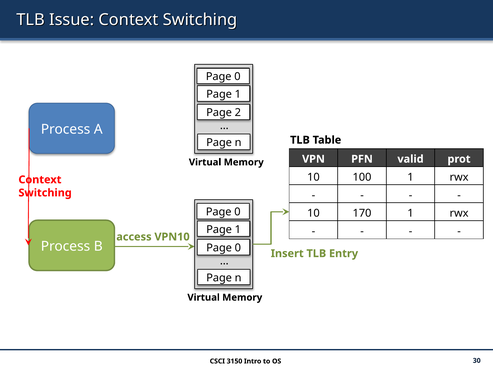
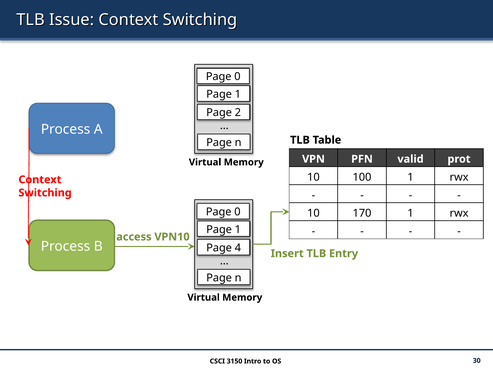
0 at (238, 248): 0 -> 4
